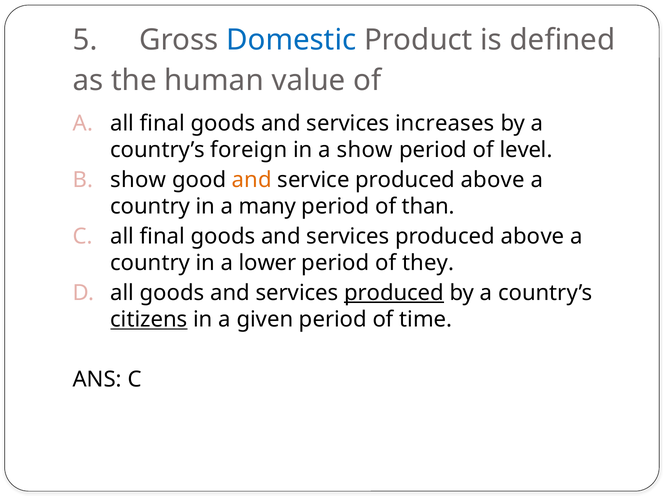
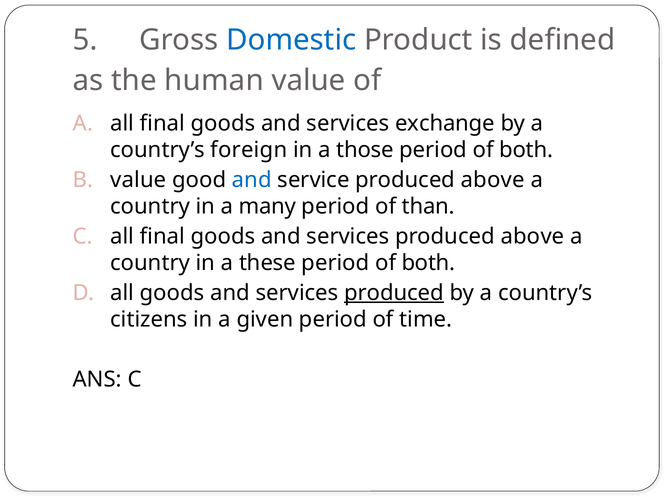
increases: increases -> exchange
a show: show -> those
level at (526, 150): level -> both
show at (138, 180): show -> value
and at (252, 180) colour: orange -> blue
lower: lower -> these
they at (428, 263): they -> both
citizens underline: present -> none
